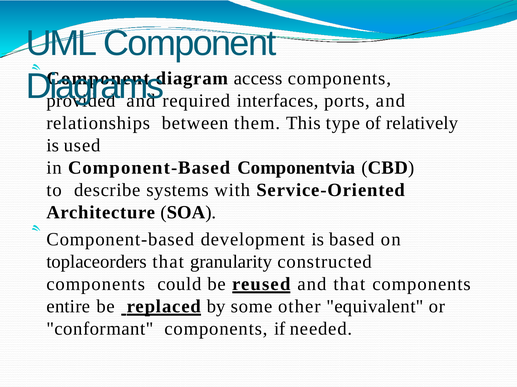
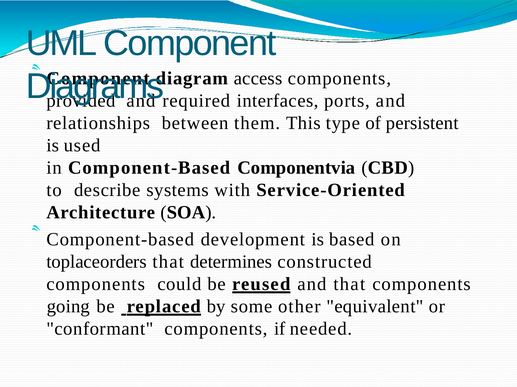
relatively: relatively -> persistent
granularity: granularity -> determines
entire: entire -> going
